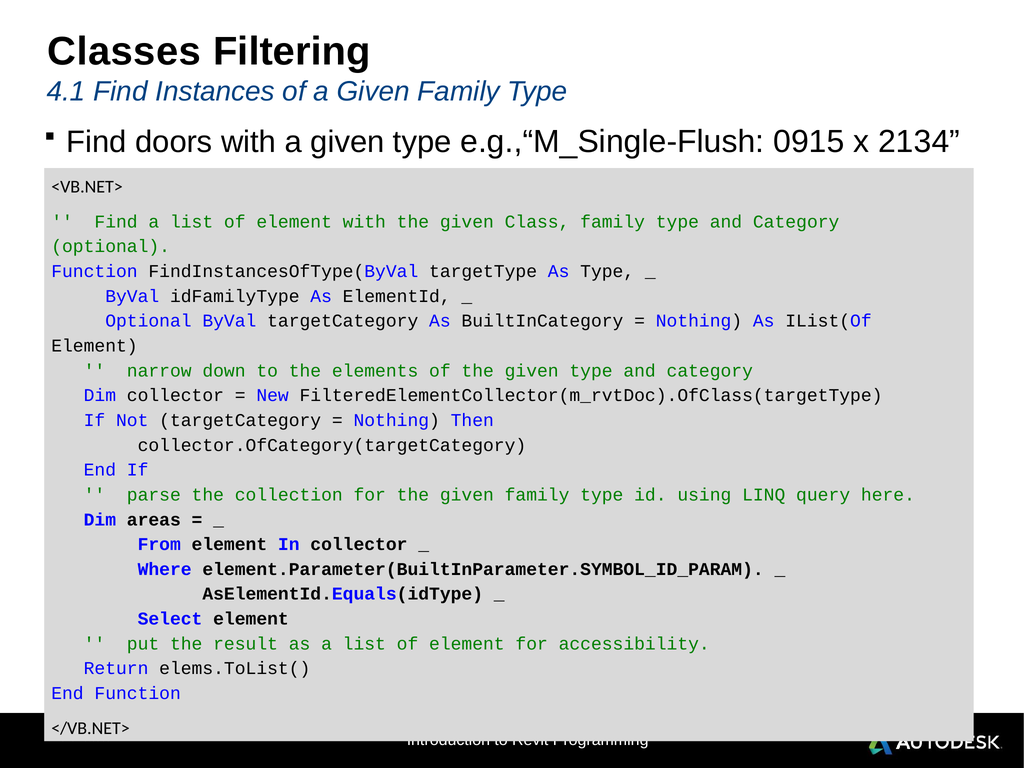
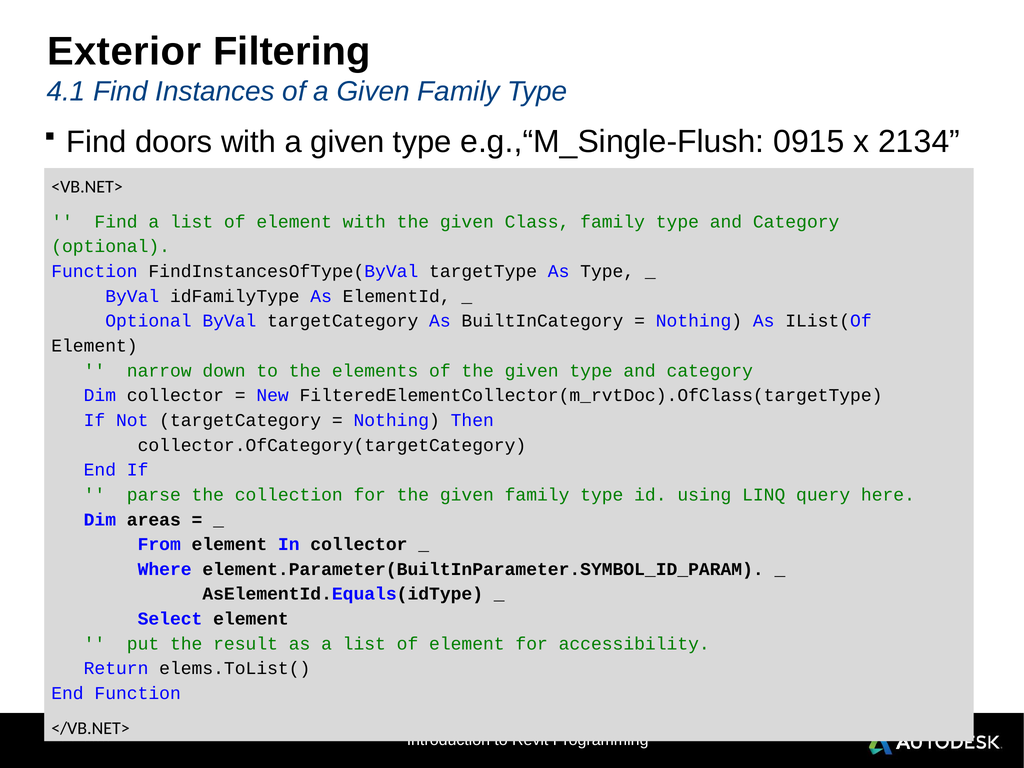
Classes: Classes -> Exterior
